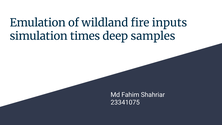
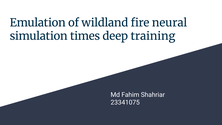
inputs: inputs -> neural
samples: samples -> training
